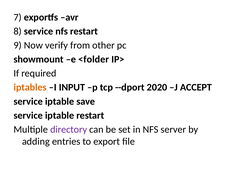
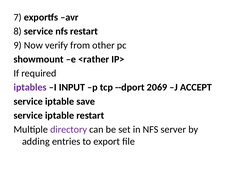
<folder: <folder -> <rather
iptables colour: orange -> purple
2020: 2020 -> 2069
